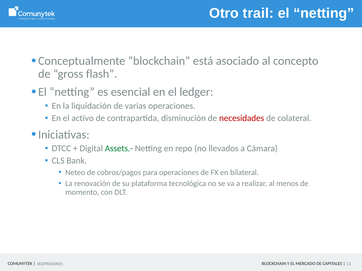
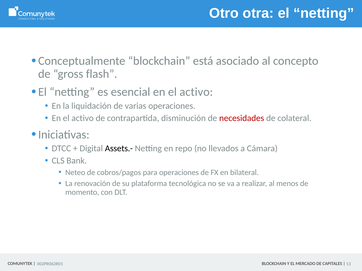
trail: trail -> otra
esencial en el ledger: ledger -> activo
Assets.- colour: green -> black
